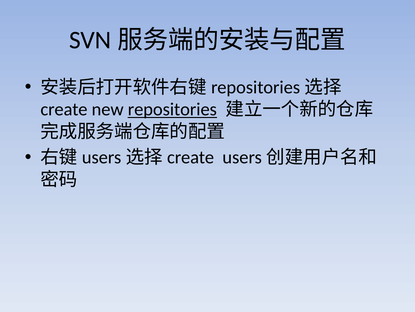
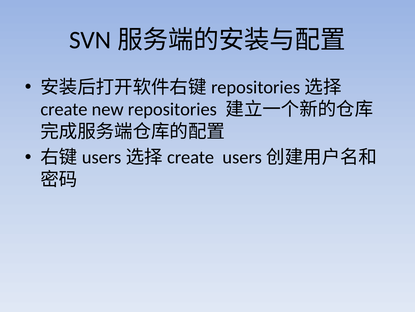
repositories underline: present -> none
